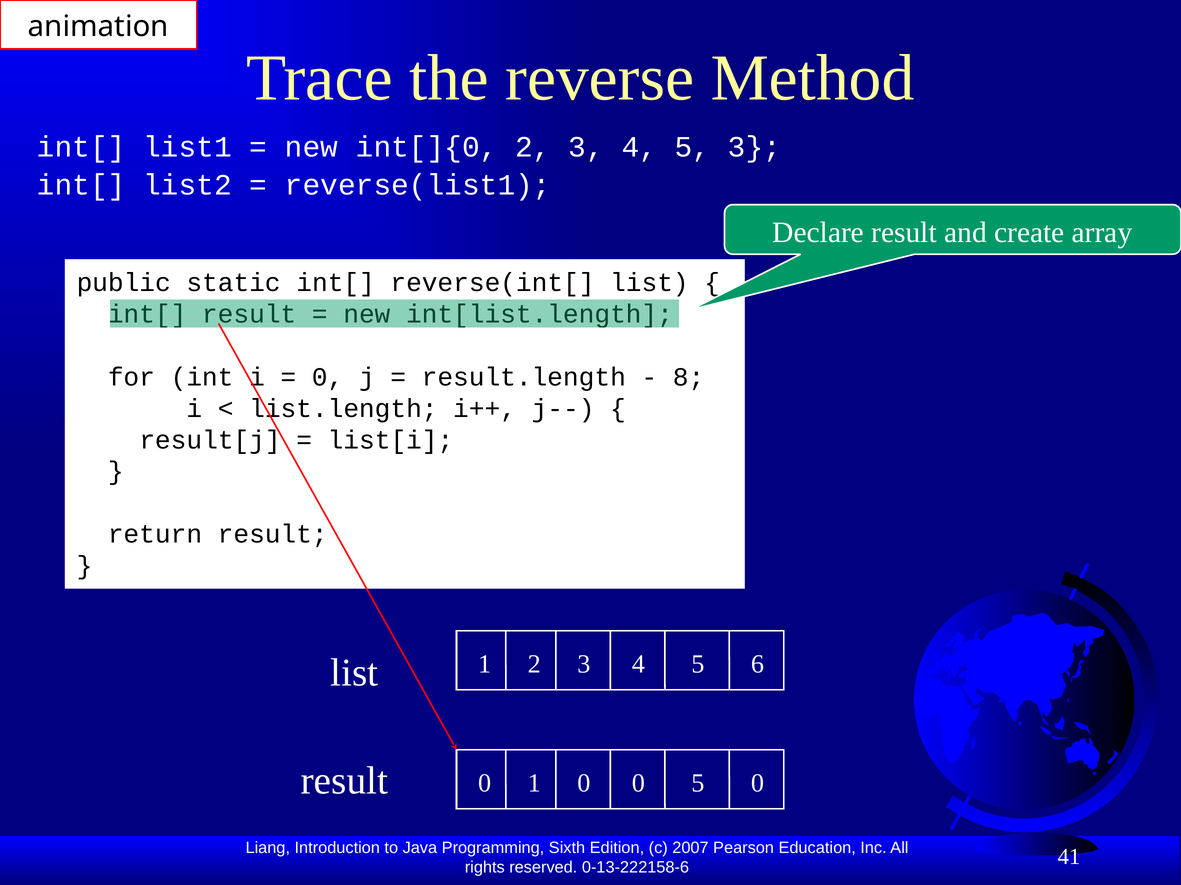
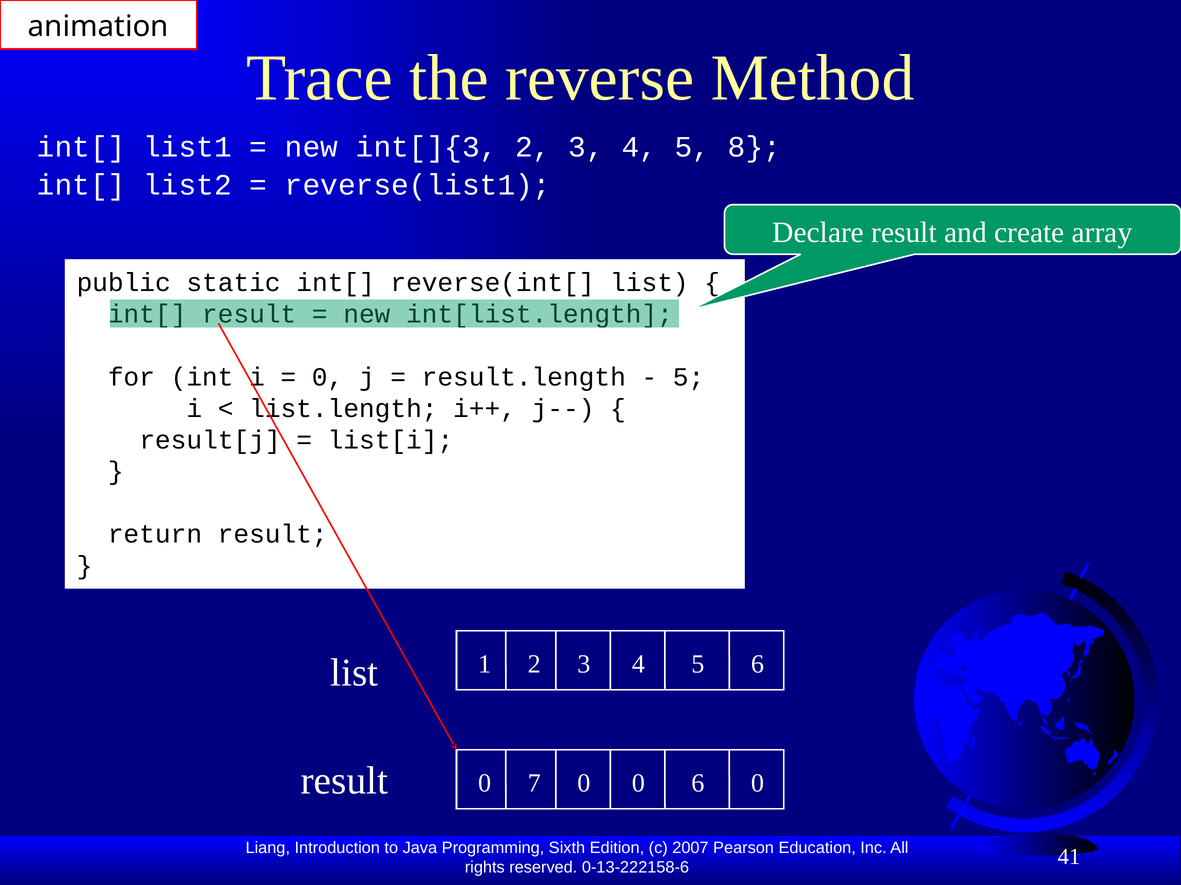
int[]{0: int[]{0 -> int[]{3
5 3: 3 -> 8
8 at (689, 377): 8 -> 5
0 1: 1 -> 7
0 5: 5 -> 6
